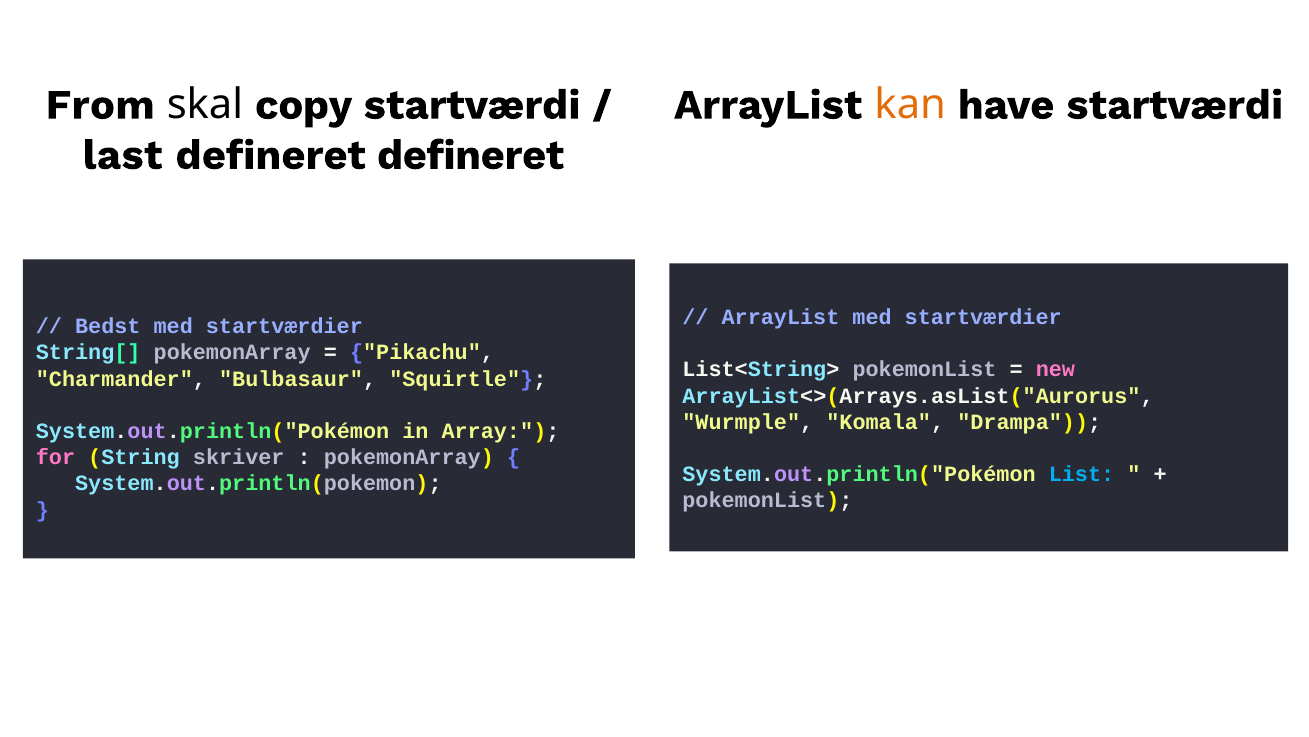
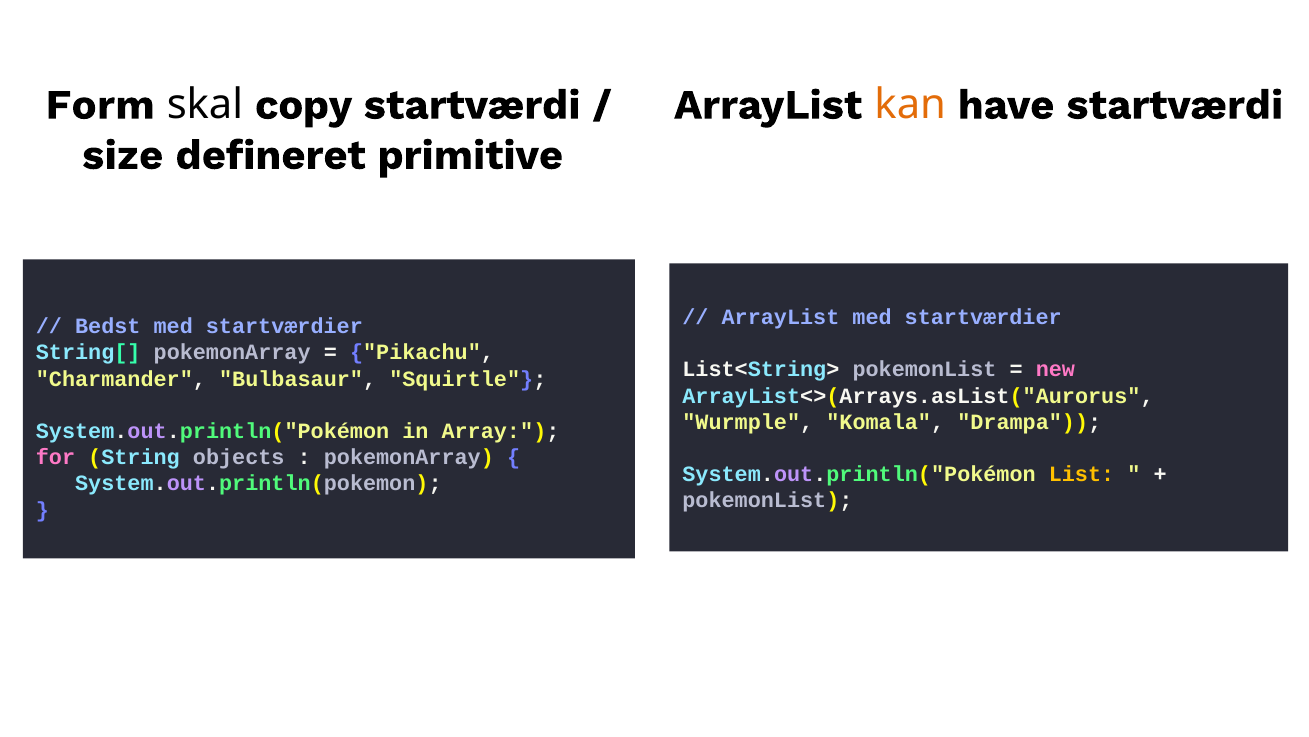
From: From -> Form
last: last -> size
defineret defineret: defineret -> primitive
skriver: skriver -> objects
List colour: light blue -> yellow
